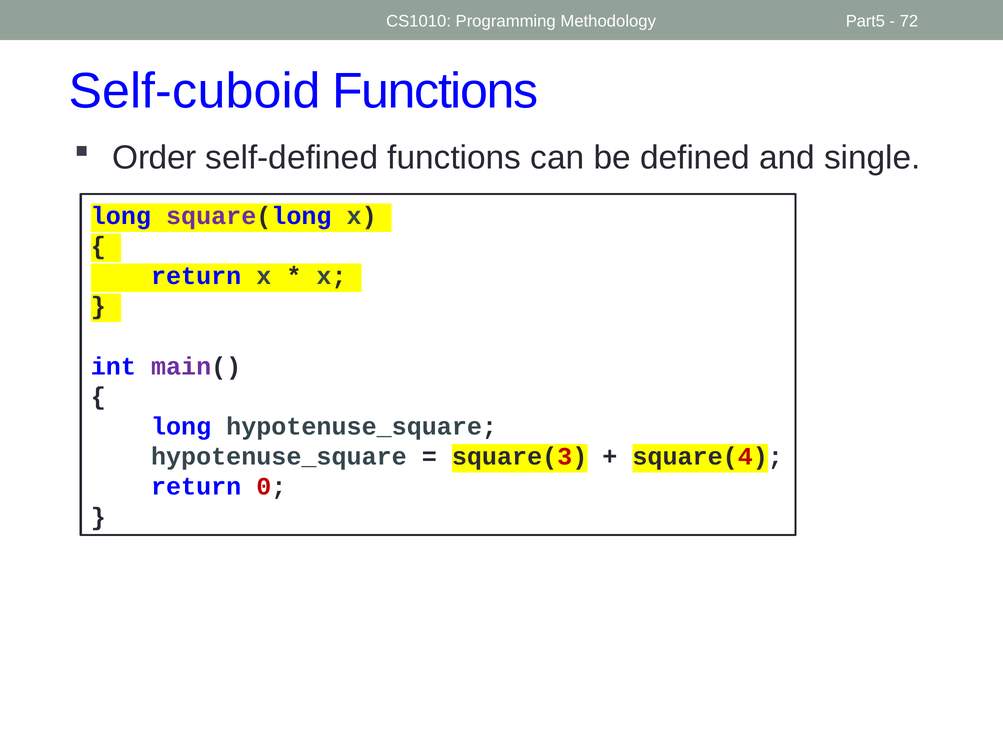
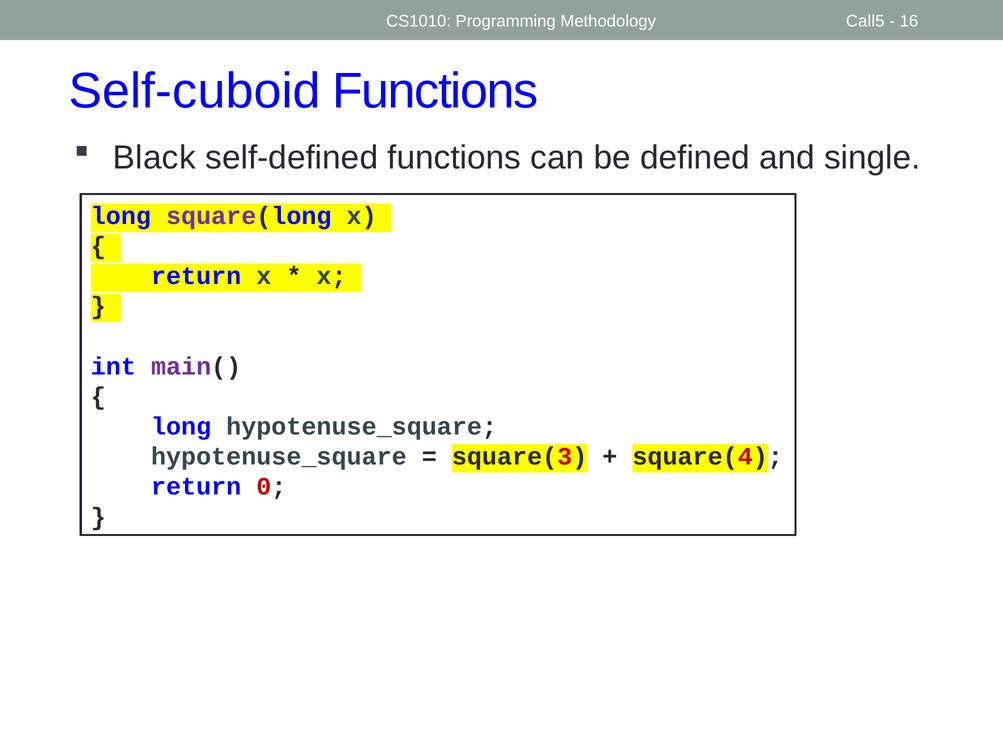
Part5: Part5 -> Call5
72: 72 -> 16
Order: Order -> Black
